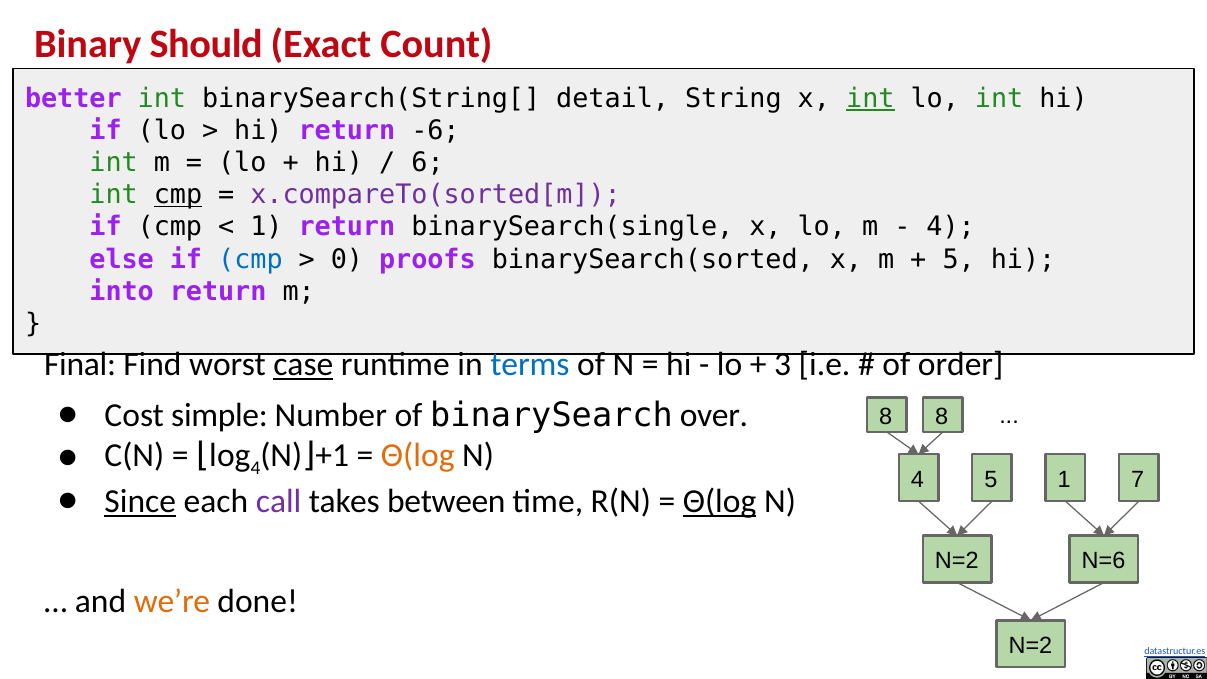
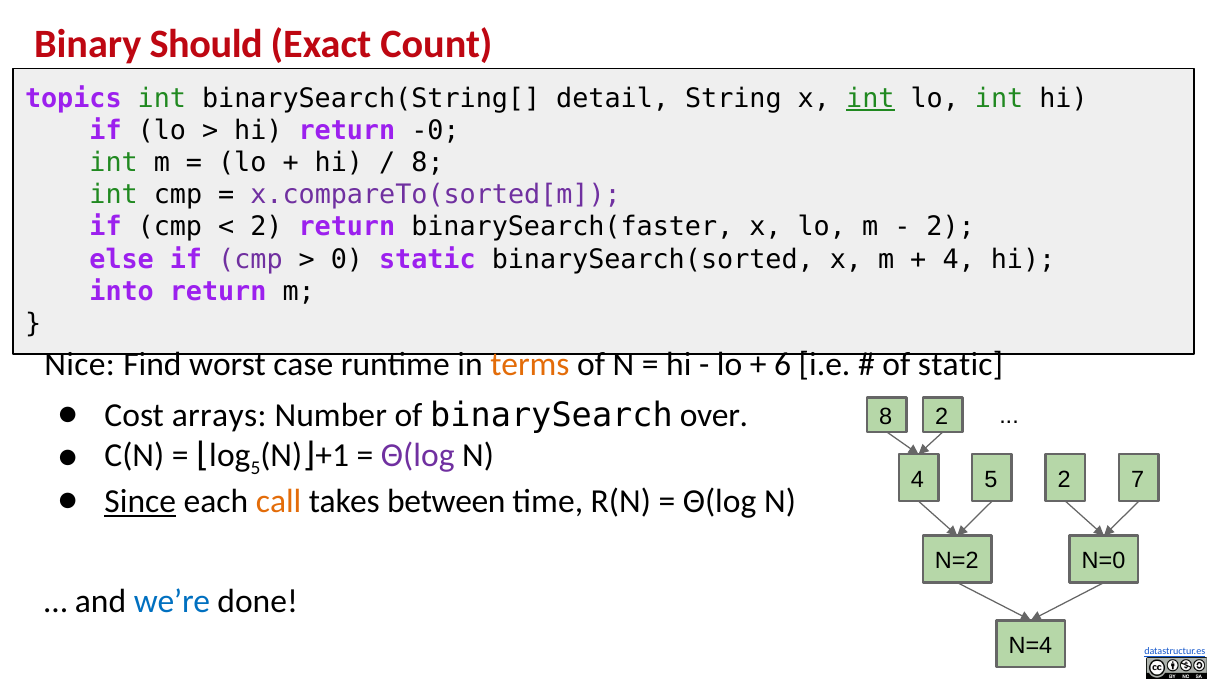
better: better -> topics
-6: -6 -> -0
6 at (428, 163): 6 -> 8
cmp at (178, 195) underline: present -> none
1 at (266, 227): 1 -> 2
binarySearch(single: binarySearch(single -> binarySearch(faster
4 at (951, 227): 4 -> 2
cmp at (250, 259) colour: blue -> purple
0 proofs: proofs -> static
5 at (959, 259): 5 -> 4
Final: Final -> Nice
case underline: present -> none
terms colour: blue -> orange
3: 3 -> 6
of order: order -> static
simple: simple -> arrays
8 8: 8 -> 2
4 at (255, 468): 4 -> 5
Θ(log at (418, 455) colour: orange -> purple
5 1: 1 -> 2
call colour: purple -> orange
Θ(log at (720, 501) underline: present -> none
N=6: N=6 -> N=0
we’re colour: orange -> blue
N=2 at (1030, 645): N=2 -> N=4
